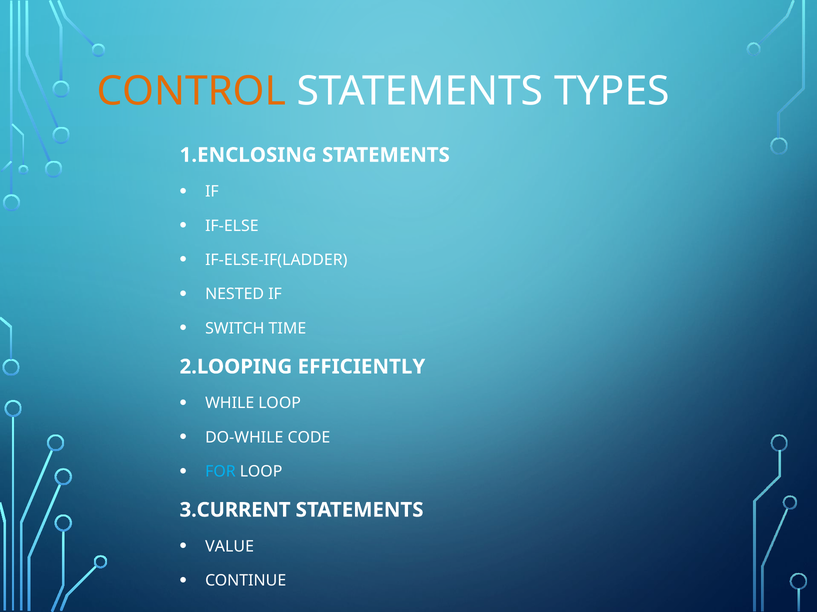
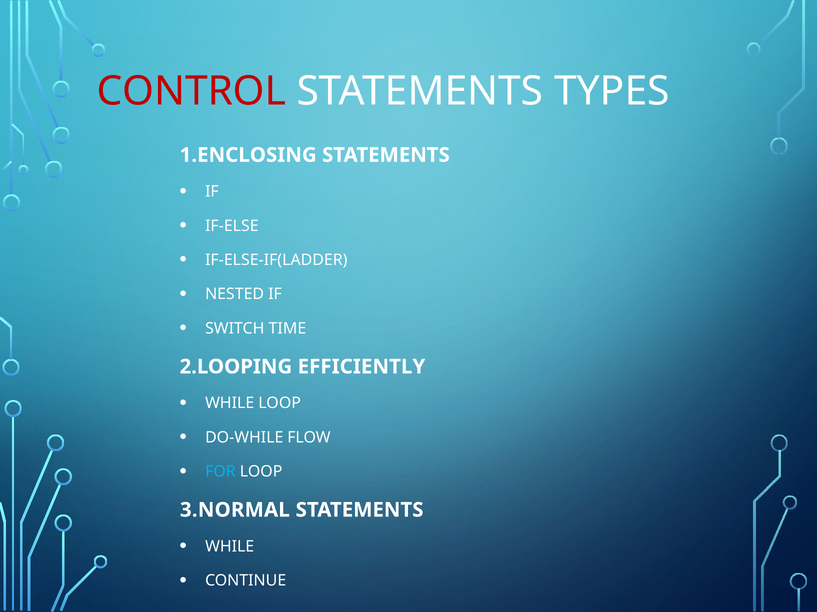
CONTROL colour: orange -> red
CODE: CODE -> FLOW
3.CURRENT: 3.CURRENT -> 3.NORMAL
VALUE at (230, 547): VALUE -> WHILE
